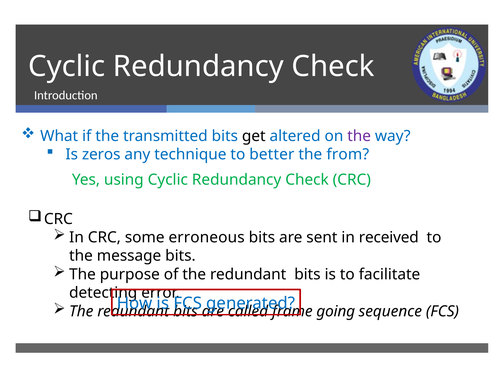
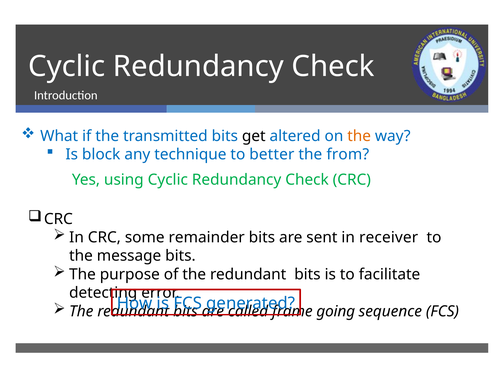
the at (359, 136) colour: purple -> orange
zeros: zeros -> block
erroneous: erroneous -> remainder
received: received -> receiver
